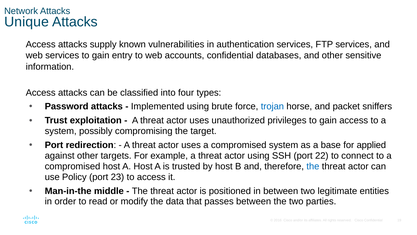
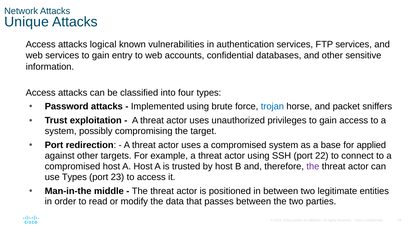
supply: supply -> logical
the at (313, 166) colour: blue -> purple
use Policy: Policy -> Types
